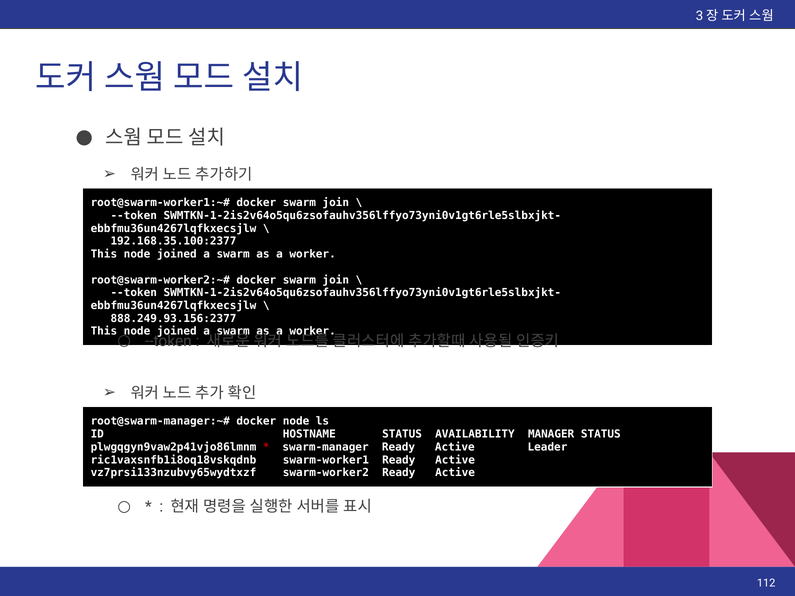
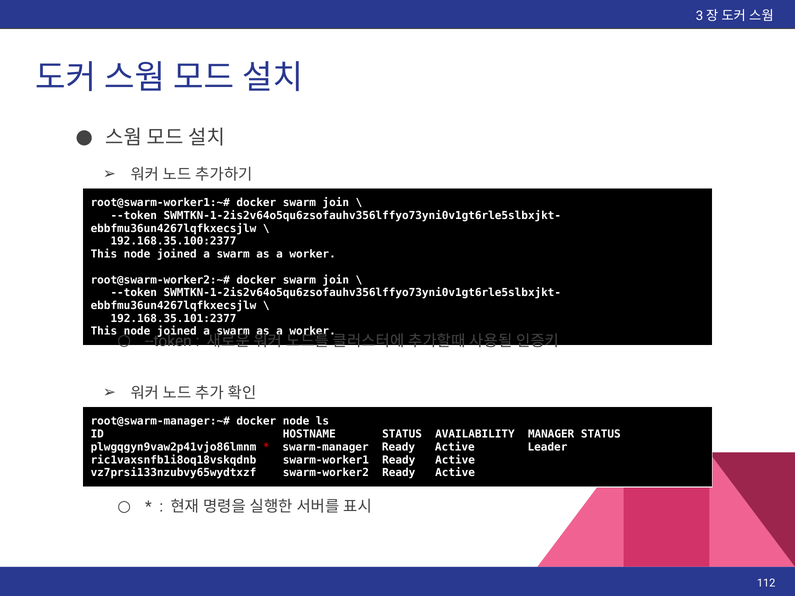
888.249.93.156:2377: 888.249.93.156:2377 -> 192.168.35.101:2377
